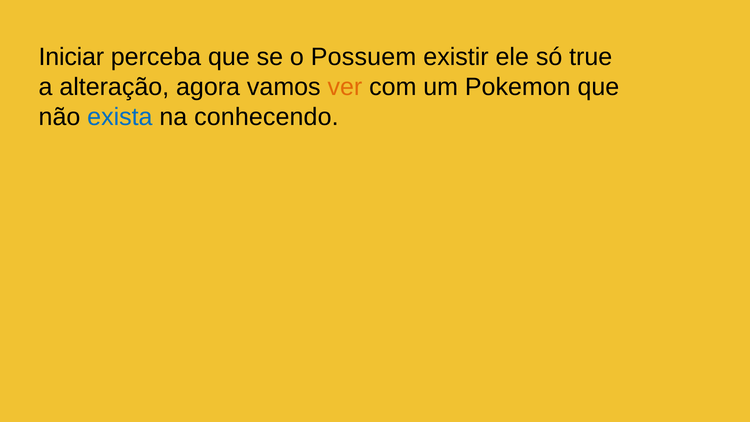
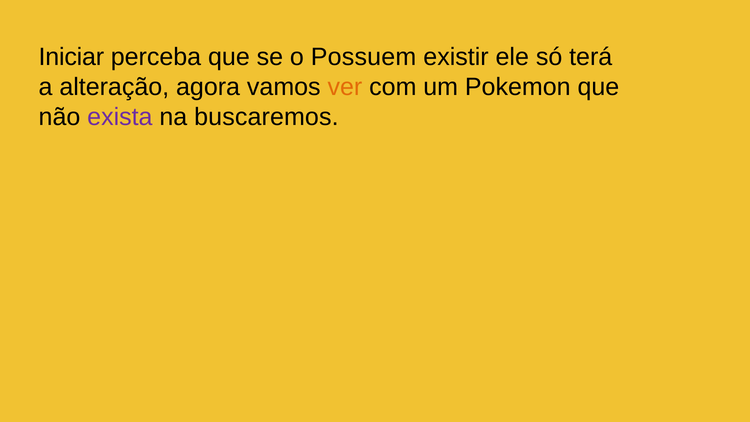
true: true -> terá
exista colour: blue -> purple
conhecendo: conhecendo -> buscaremos
